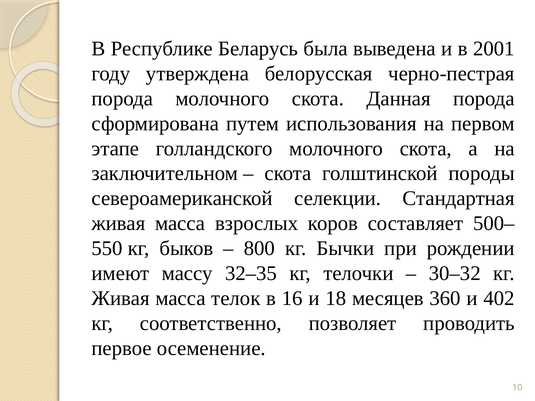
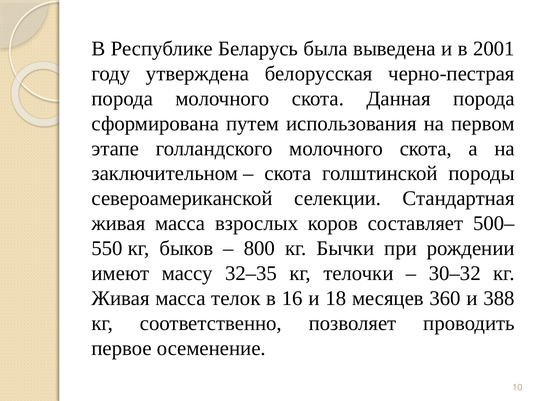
402: 402 -> 388
